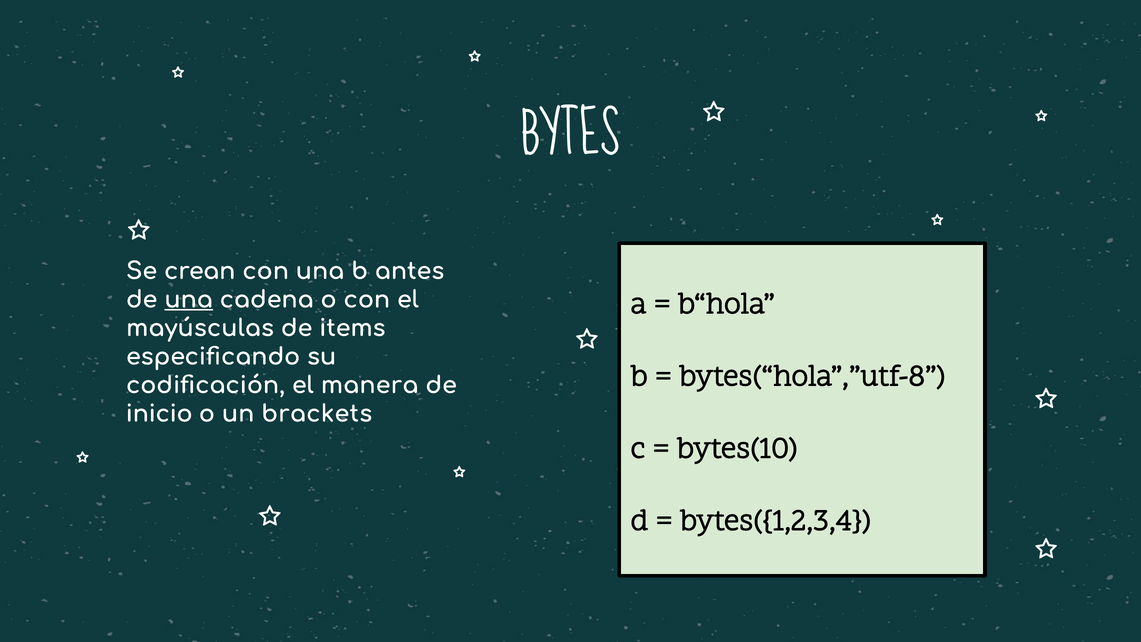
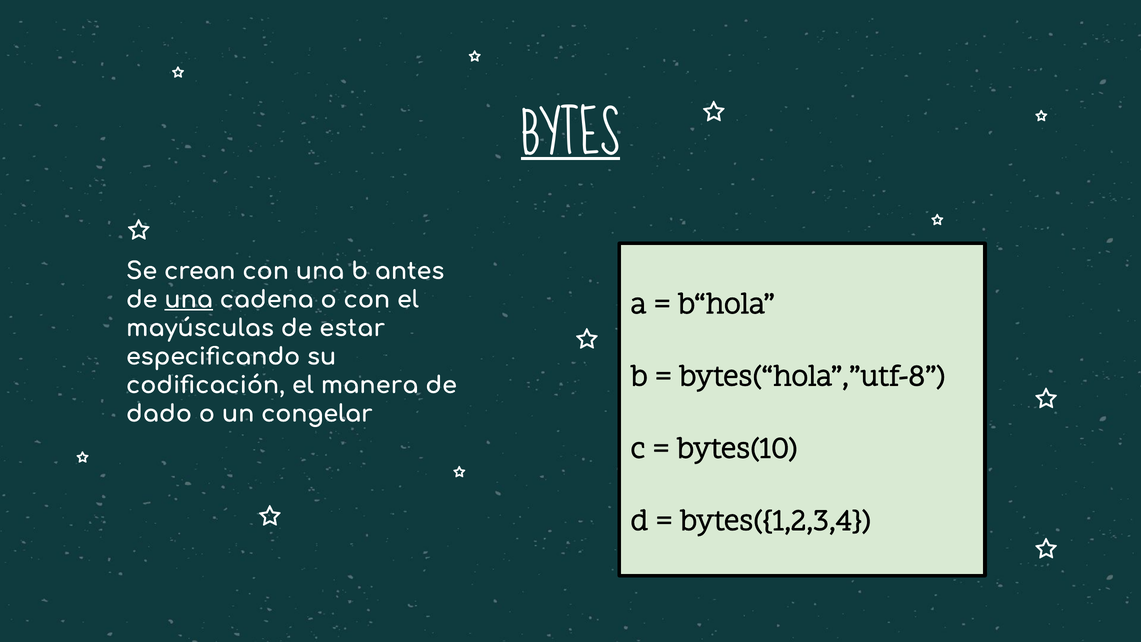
BYTES underline: none -> present
items: items -> estar
inicio: inicio -> dado
brackets: brackets -> congelar
